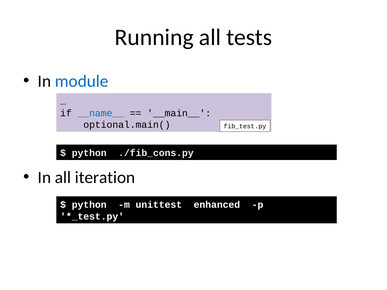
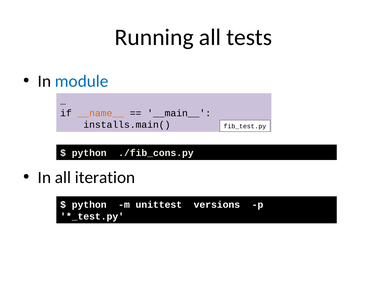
__name__ colour: blue -> orange
optional.main(: optional.main( -> installs.main(
enhanced: enhanced -> versions
